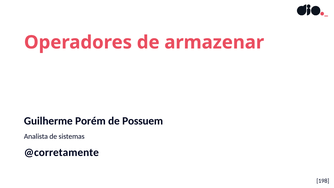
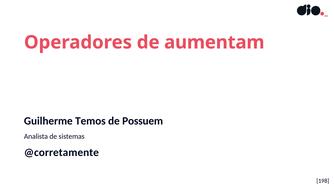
armazenar: armazenar -> aumentam
Porém: Porém -> Temos
